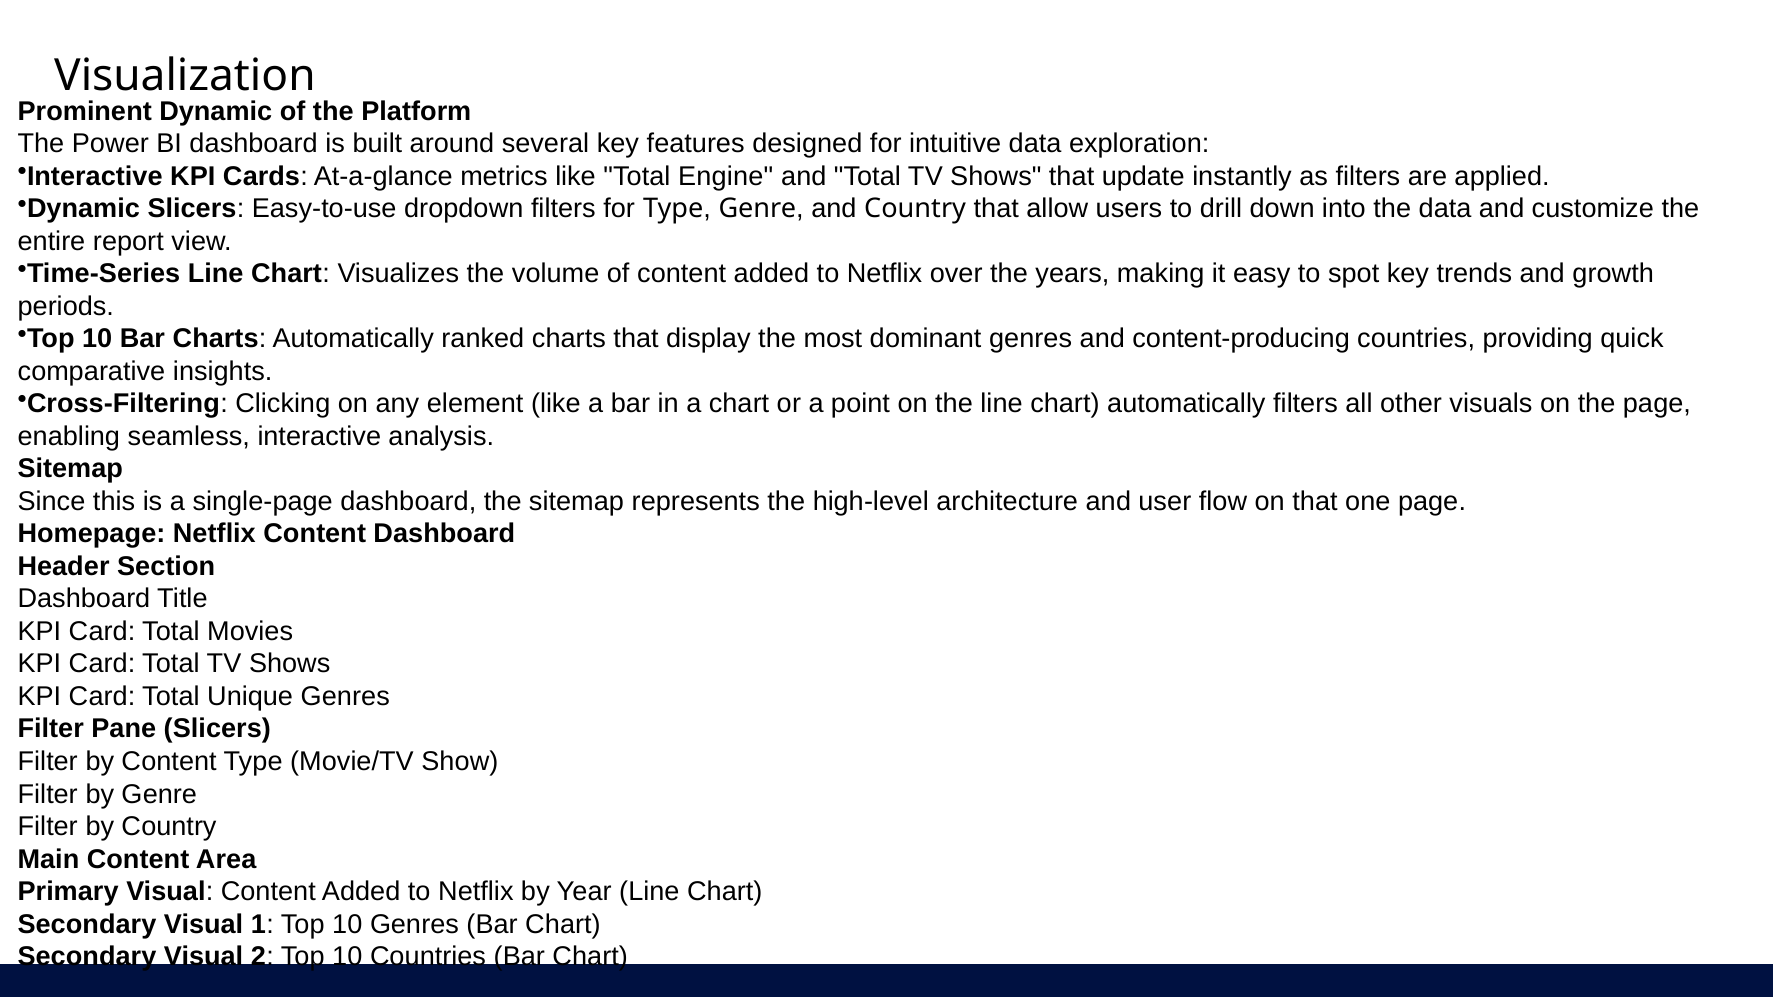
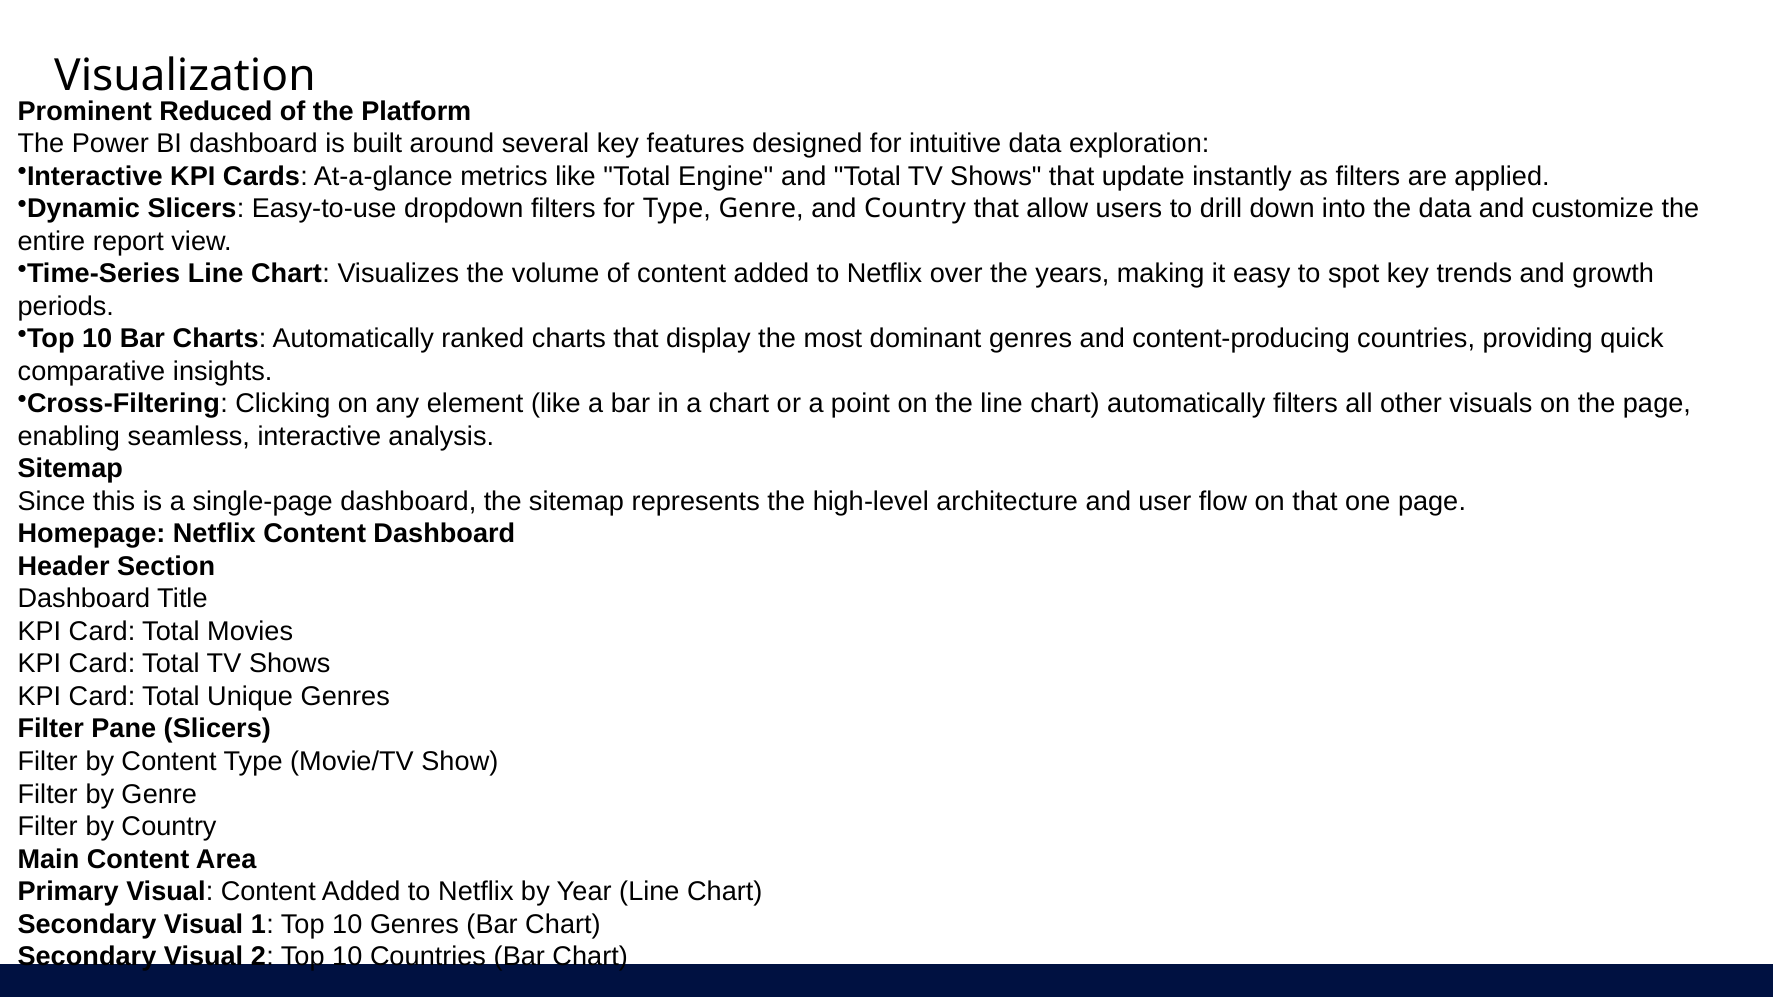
Prominent Dynamic: Dynamic -> Reduced
